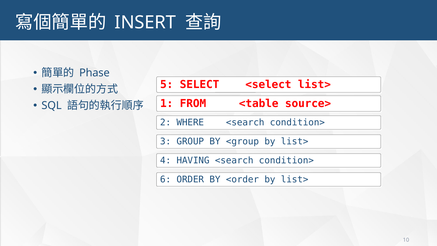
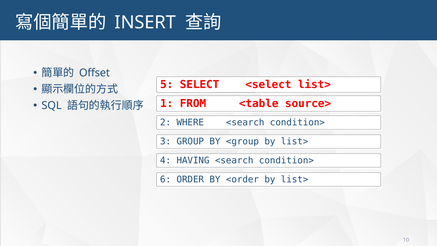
Phase: Phase -> Offset
